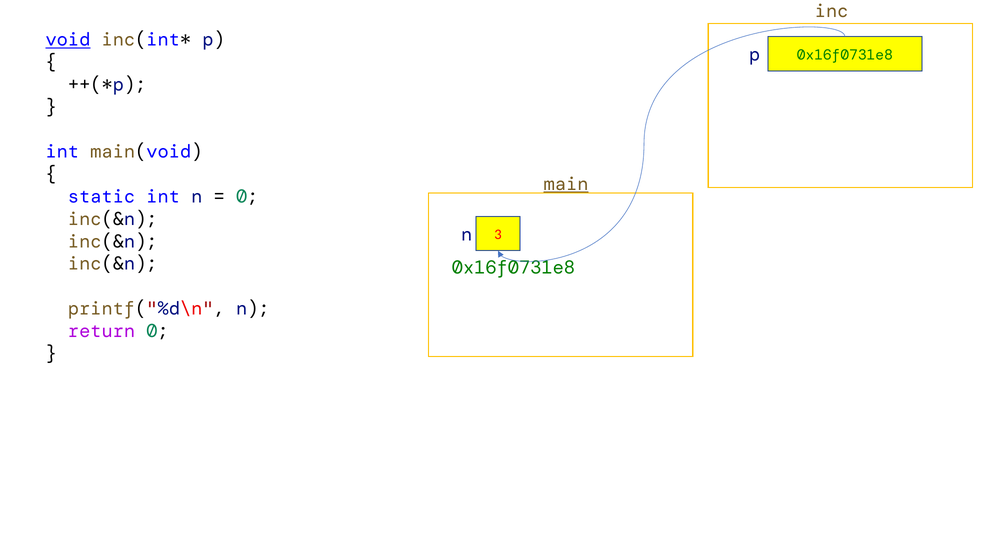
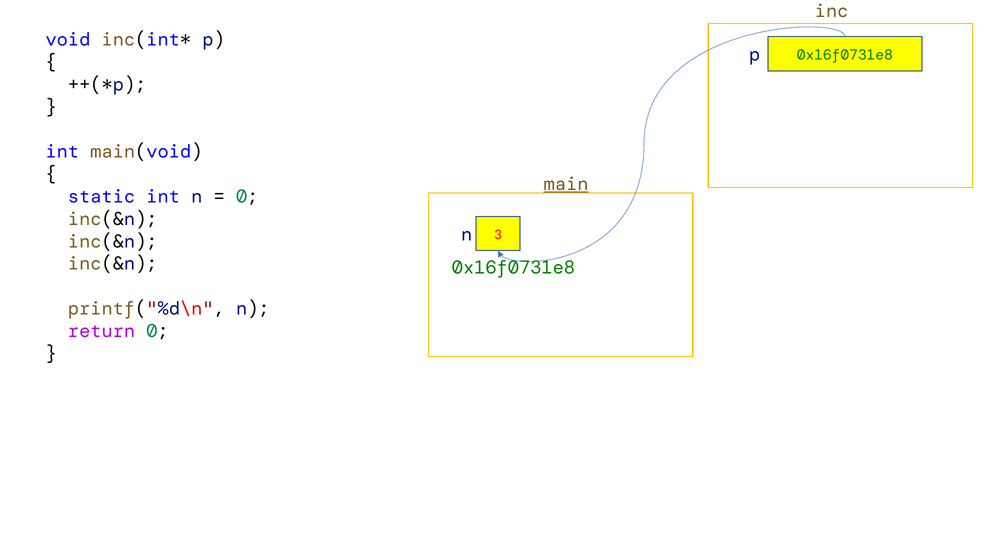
void underline: present -> none
